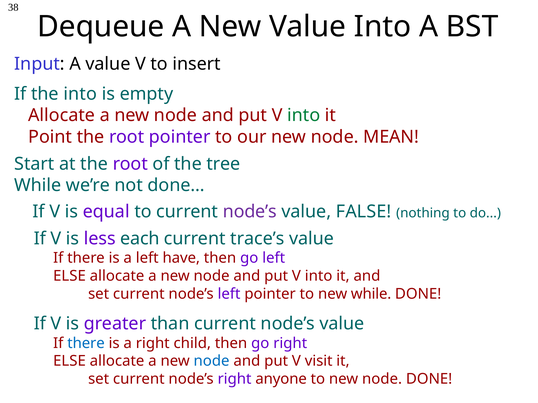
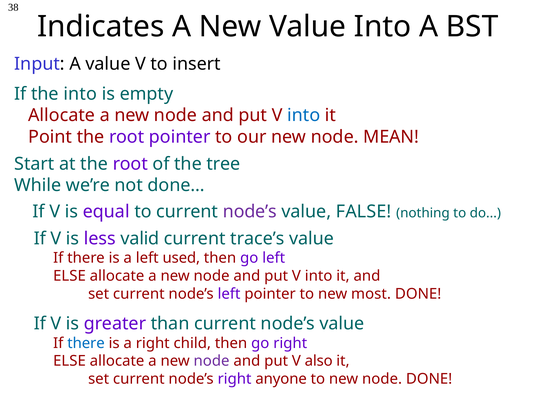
Dequeue: Dequeue -> Indicates
into at (304, 116) colour: green -> blue
each: each -> valid
have: have -> used
new while: while -> most
node at (212, 361) colour: blue -> purple
visit: visit -> also
